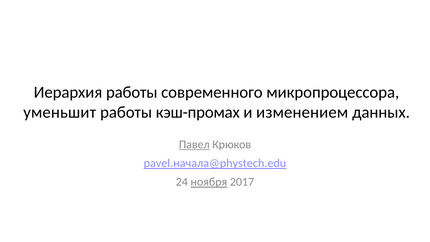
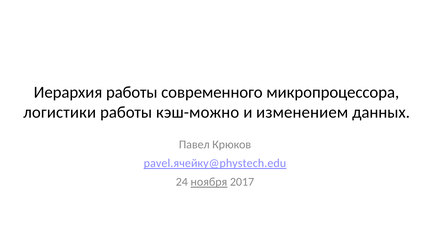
уменьшит: уменьшит -> логистики
кэш-промах: кэш-промах -> кэш-можно
Павел underline: present -> none
pavel.начала@phystech.edu: pavel.начала@phystech.edu -> pavel.ячейку@phystech.edu
